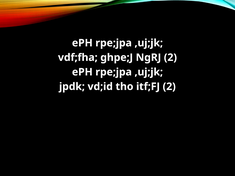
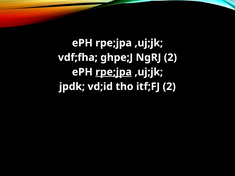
rpe;jpa at (114, 72) underline: none -> present
